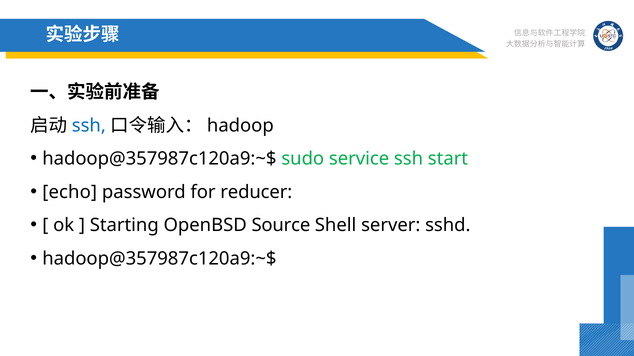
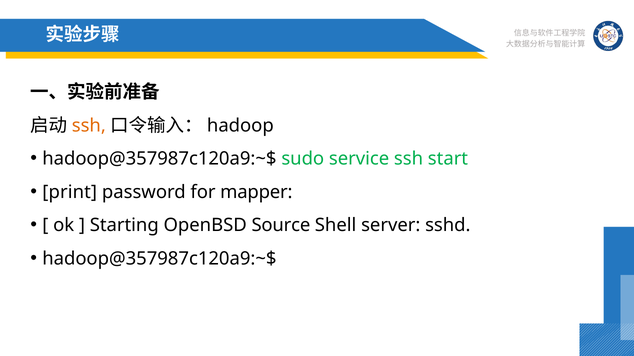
ssh at (89, 126) colour: blue -> orange
echo: echo -> print
reducer: reducer -> mapper
